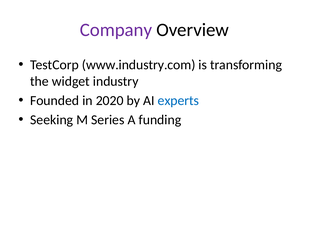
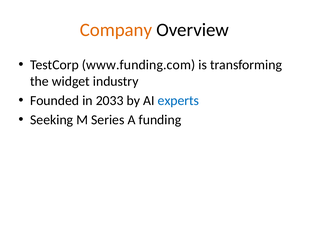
Company colour: purple -> orange
www.industry.com: www.industry.com -> www.funding.com
2020: 2020 -> 2033
